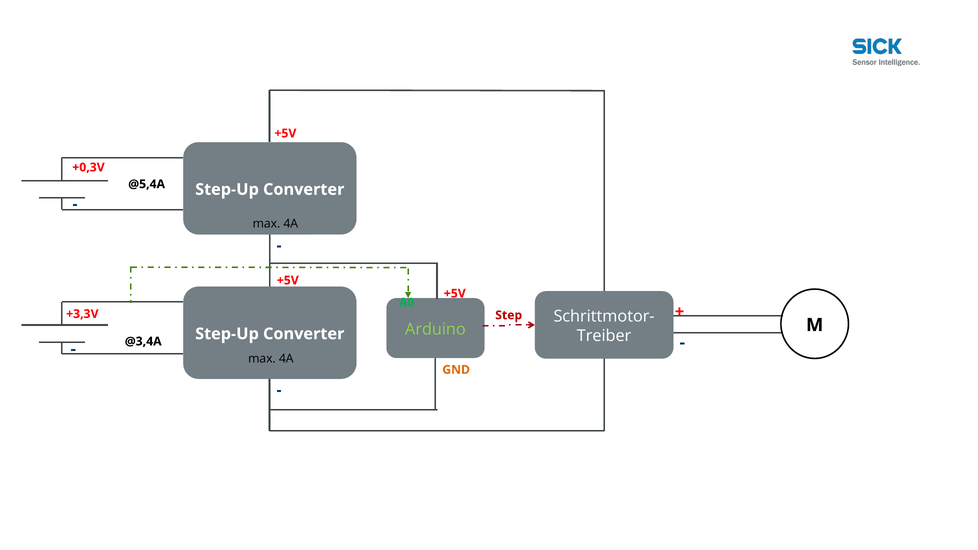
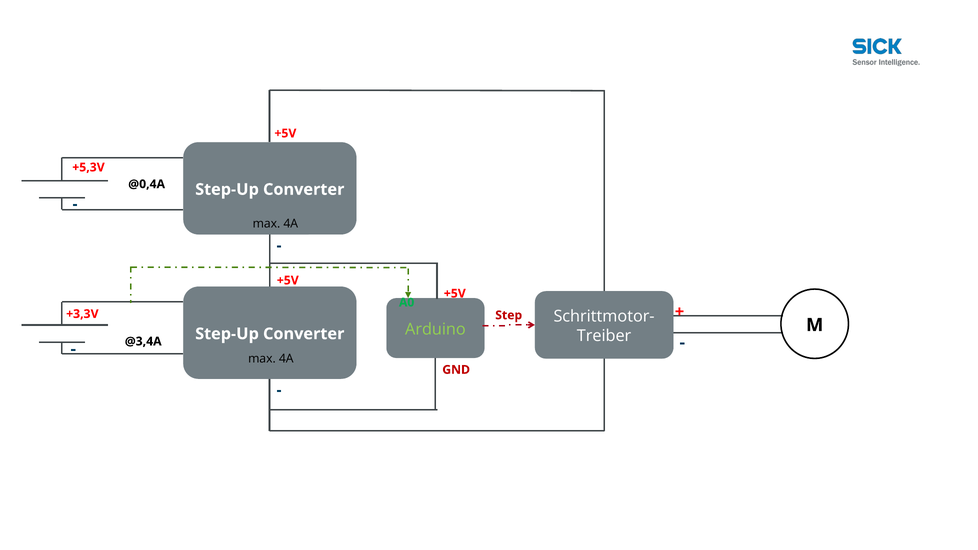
+0,3V: +0,3V -> +5,3V
@5,4A: @5,4A -> @0,4A
GND colour: orange -> red
